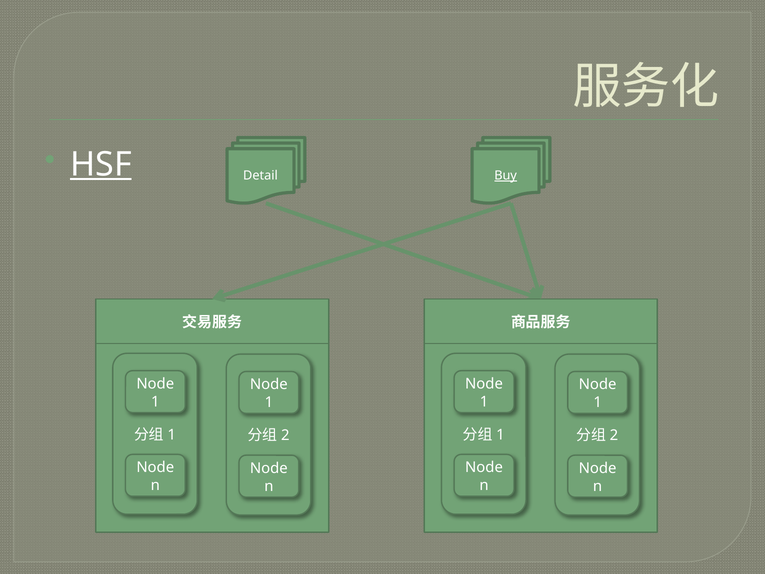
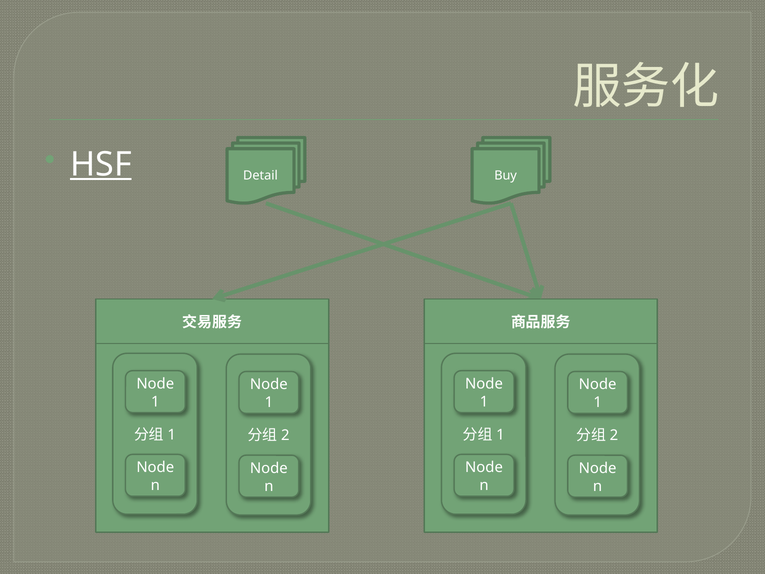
Buy underline: present -> none
